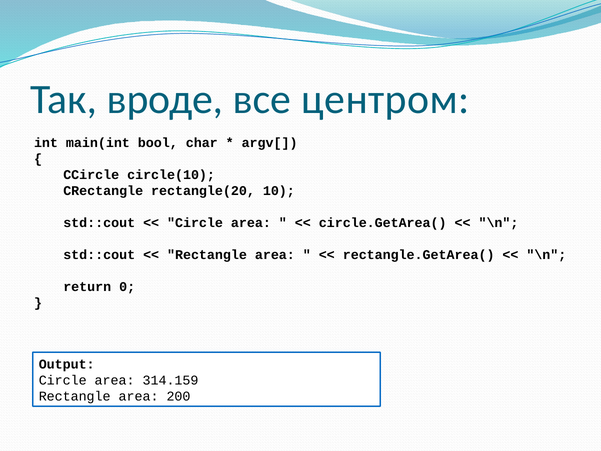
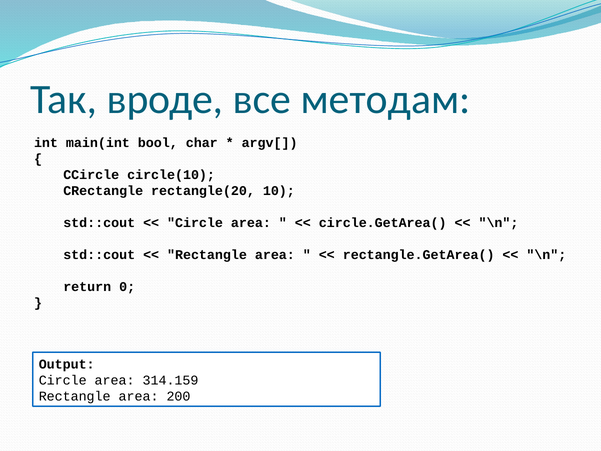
центром: центром -> методам
